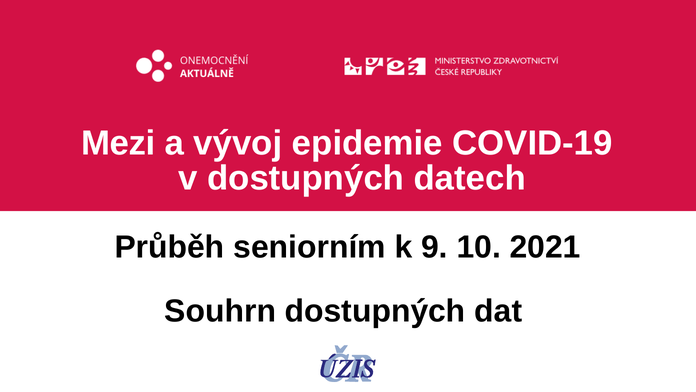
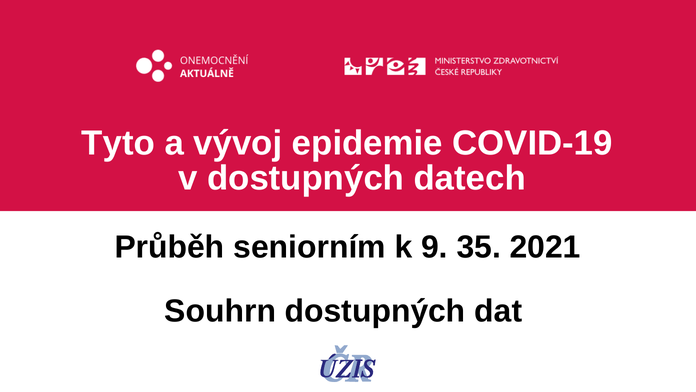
Mezi: Mezi -> Tyto
10: 10 -> 35
